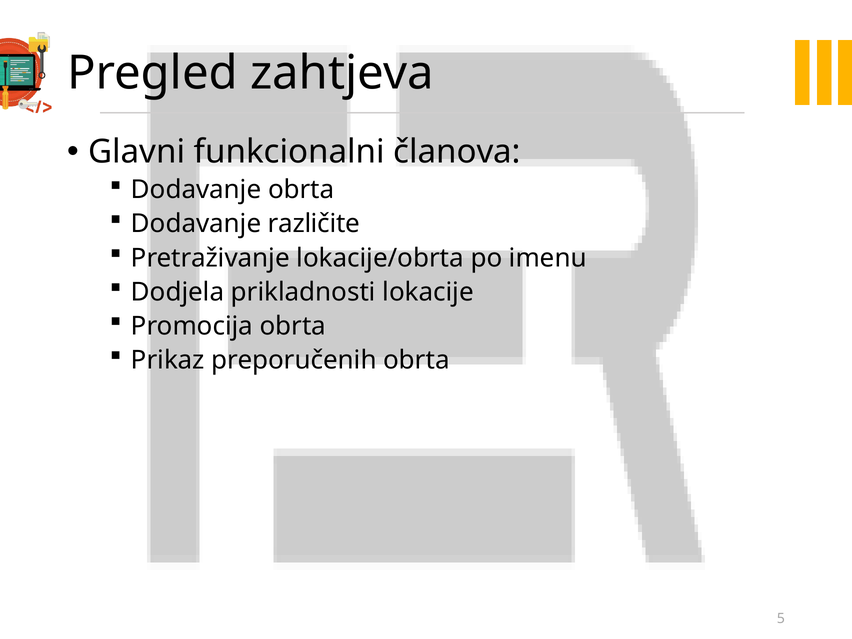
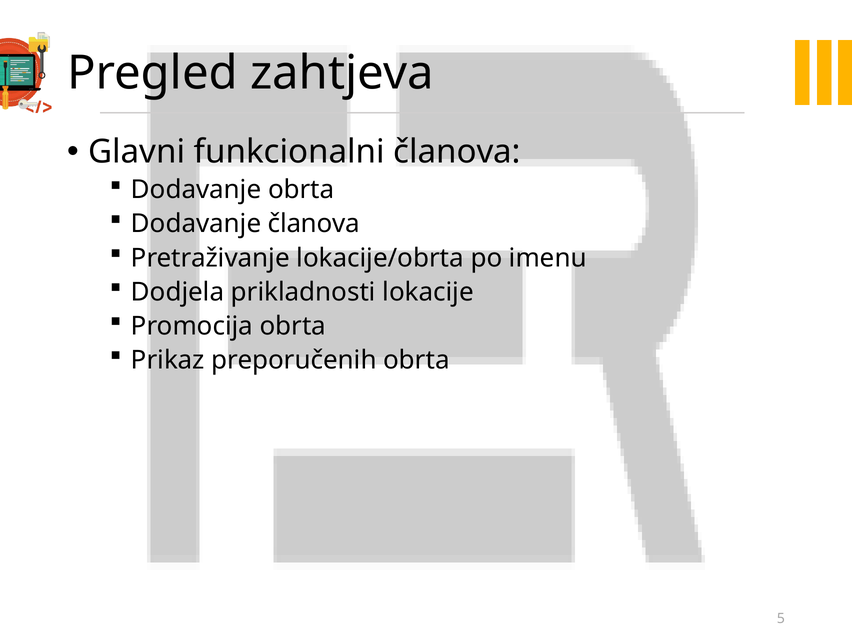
Dodavanje različite: različite -> članova
